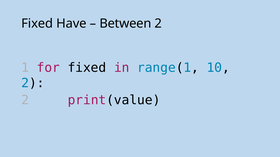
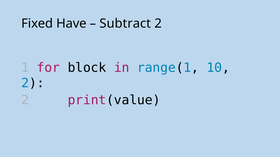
Between: Between -> Subtract
for fixed: fixed -> block
